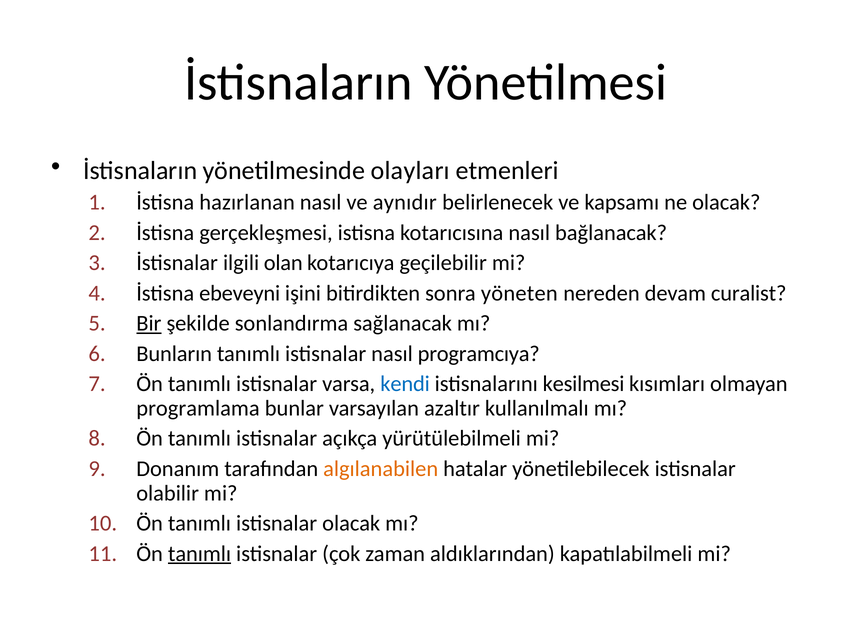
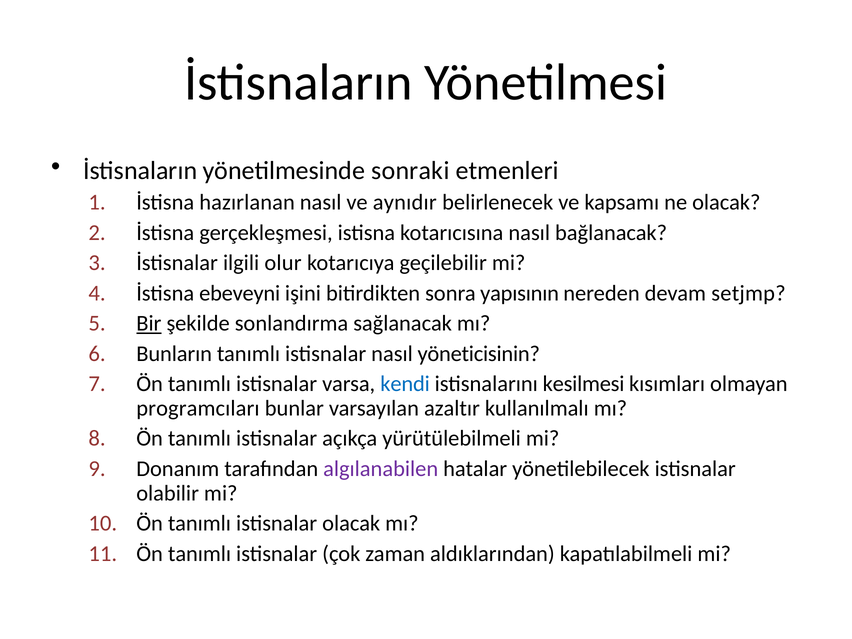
olayları: olayları -> sonraki
olan: olan -> olur
yöneten: yöneten -> yapısının
curalist: curalist -> setjmp
programcıya: programcıya -> yöneticisinin
programlama: programlama -> programcıları
algılanabilen colour: orange -> purple
tanımlı at (199, 554) underline: present -> none
